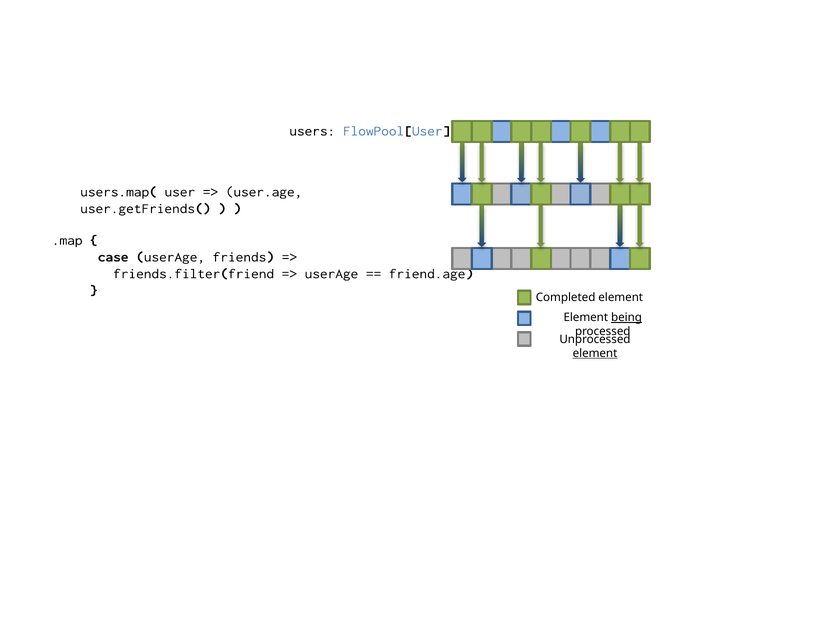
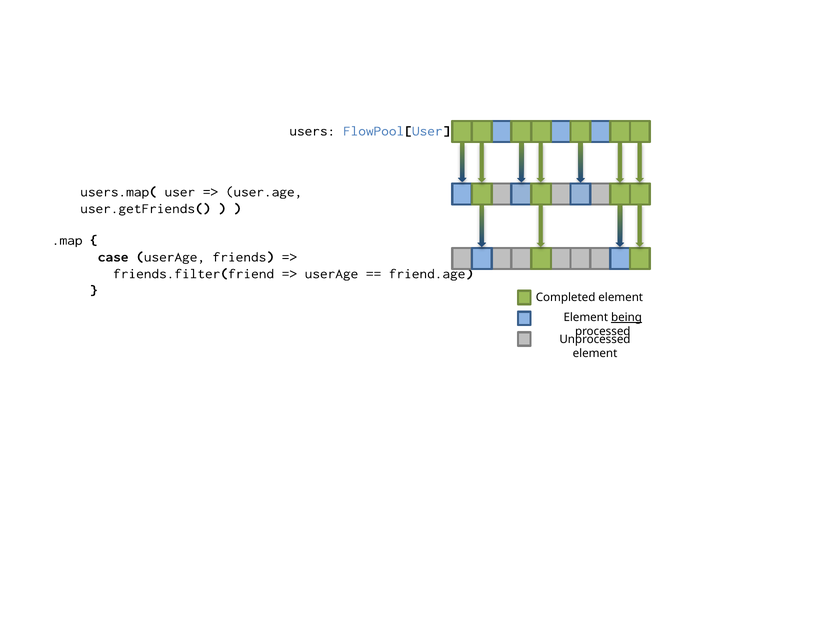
element at (595, 353) underline: present -> none
